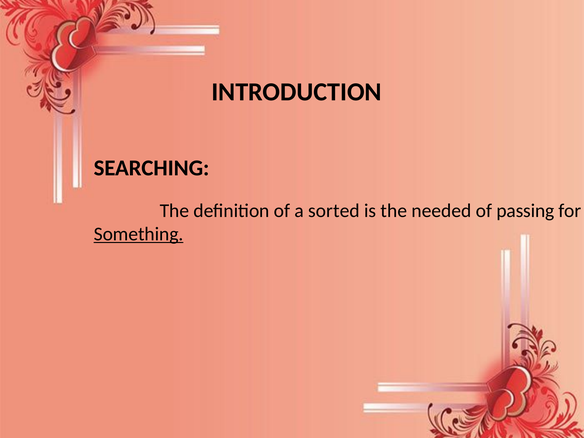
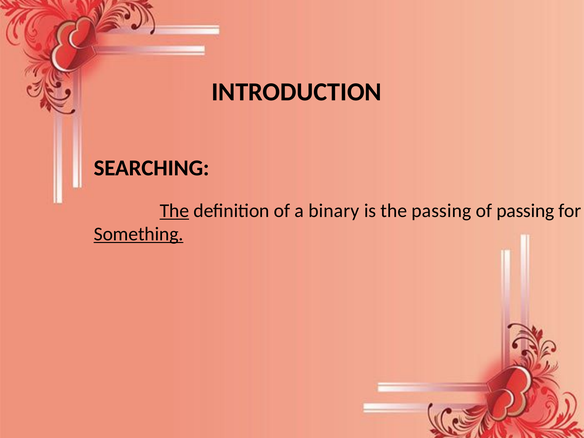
The at (174, 211) underline: none -> present
sorted: sorted -> binary
the needed: needed -> passing
